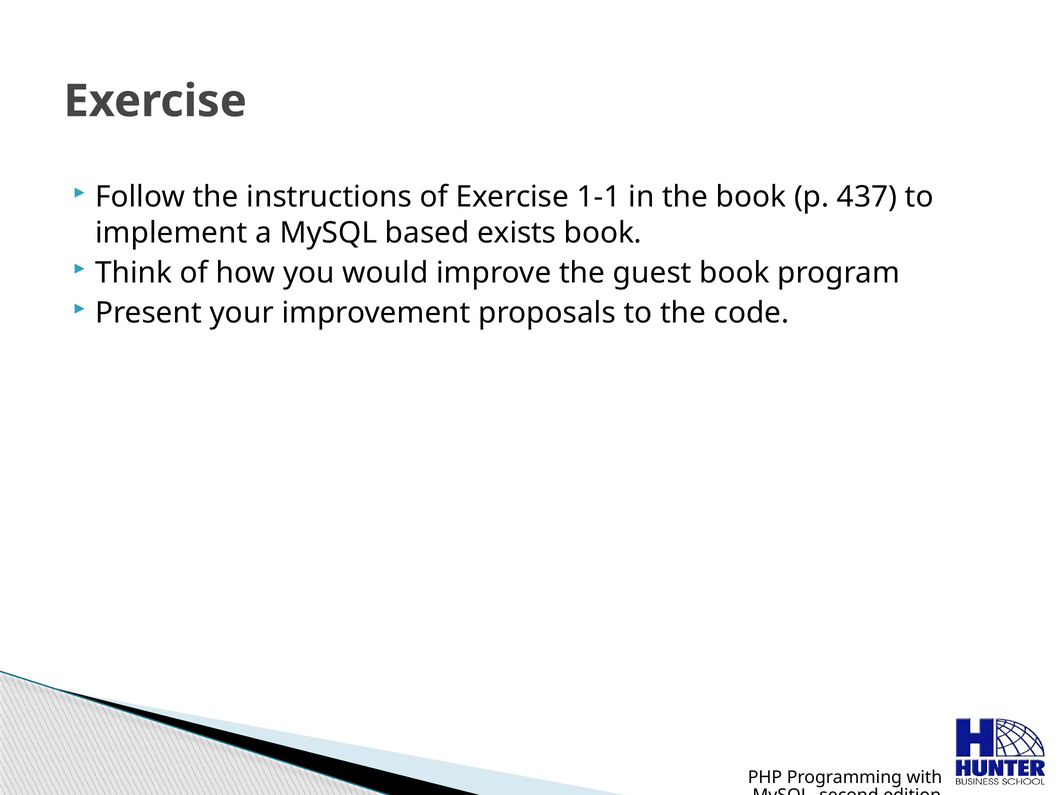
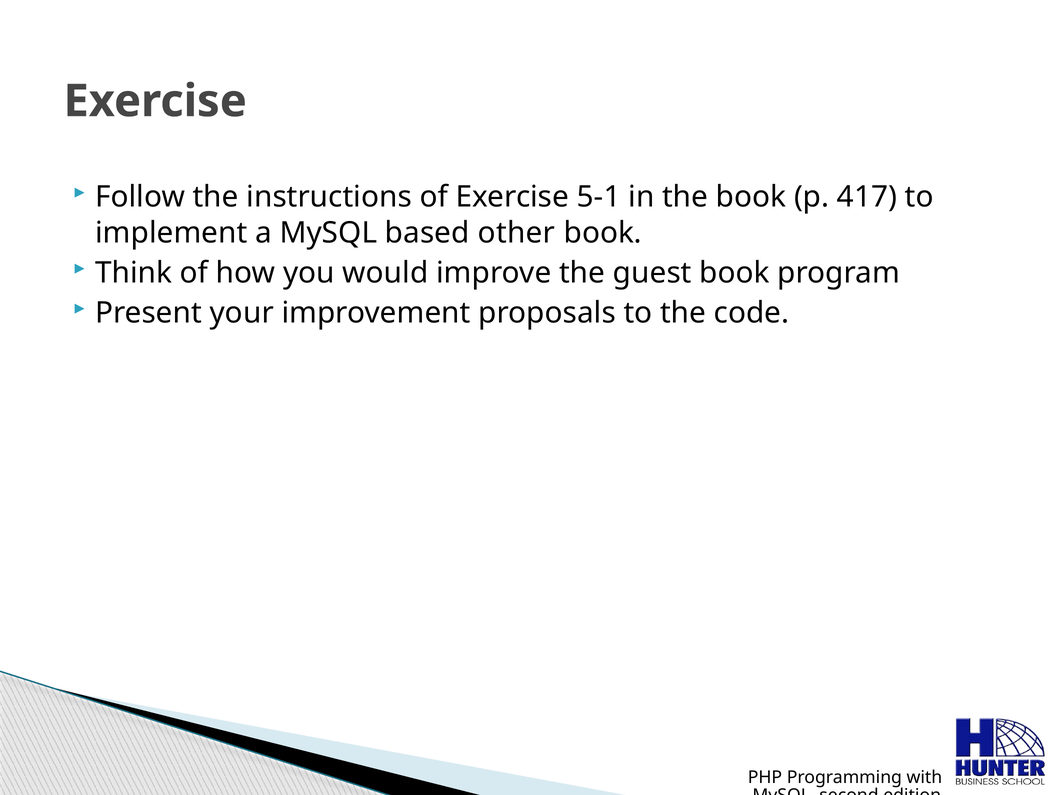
1-1: 1-1 -> 5-1
437: 437 -> 417
exists: exists -> other
